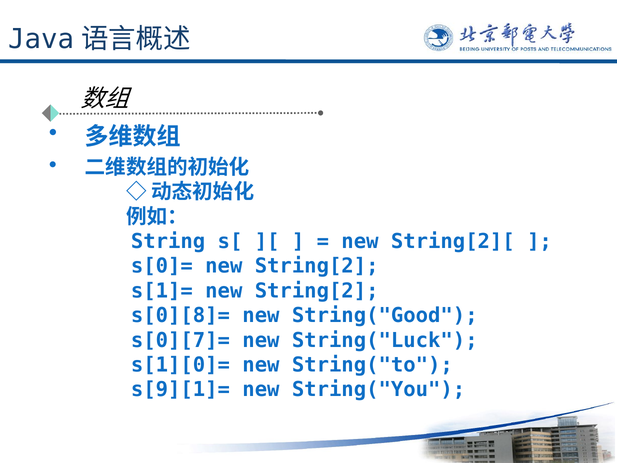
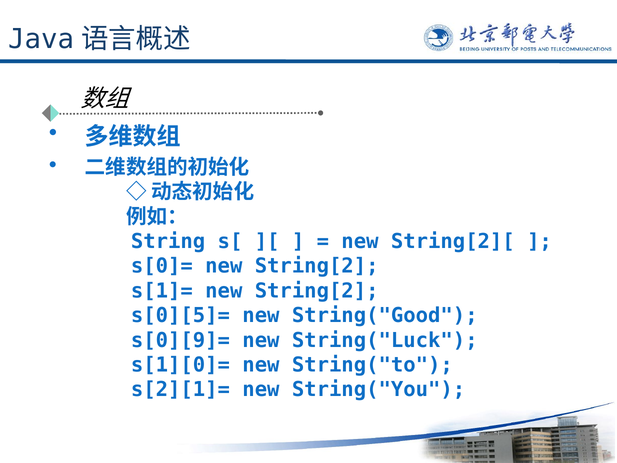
s[0][8]=: s[0][8]= -> s[0][5]=
s[0][7]=: s[0][7]= -> s[0][9]=
s[9][1]=: s[9][1]= -> s[2][1]=
